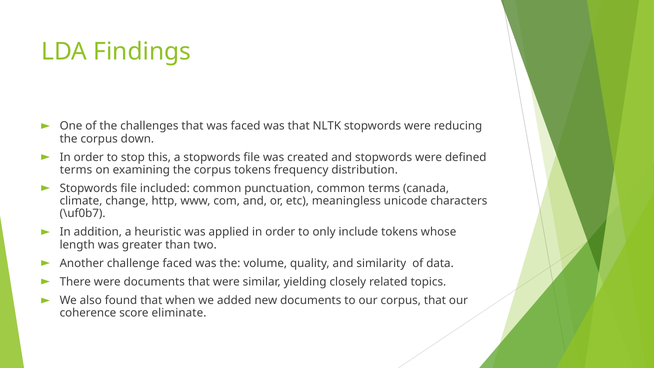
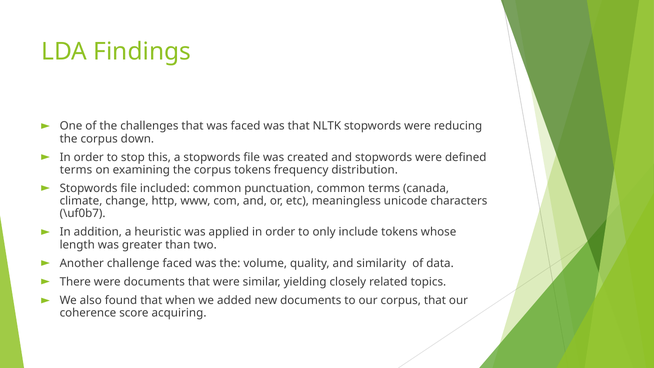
eliminate: eliminate -> acquiring
